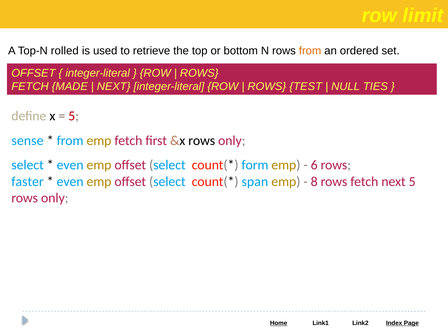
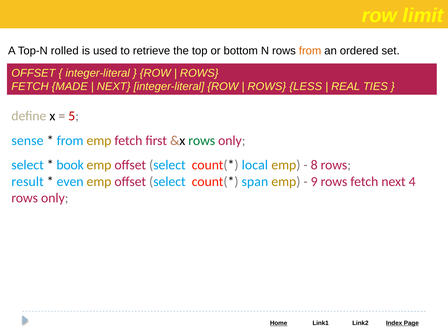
TEST: TEST -> LESS
NULL: NULL -> REAL
rows at (202, 140) colour: black -> green
even at (70, 165): even -> book
form: form -> local
6: 6 -> 8
faster: faster -> result
8: 8 -> 9
next 5: 5 -> 4
